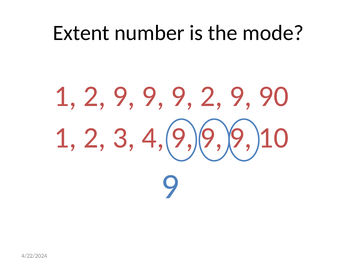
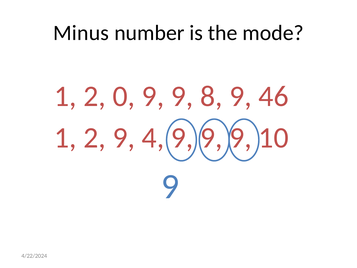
Extent: Extent -> Minus
1 2 9: 9 -> 0
9 2: 2 -> 8
90: 90 -> 46
2 3: 3 -> 9
